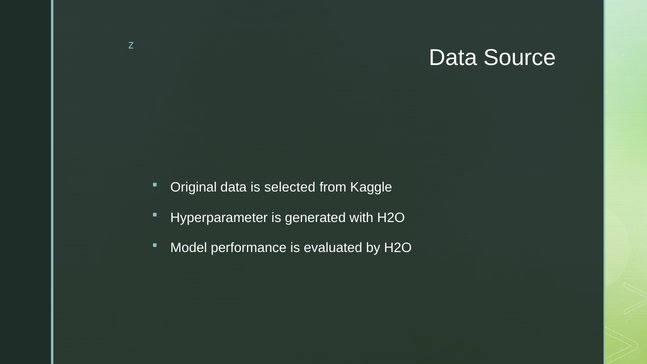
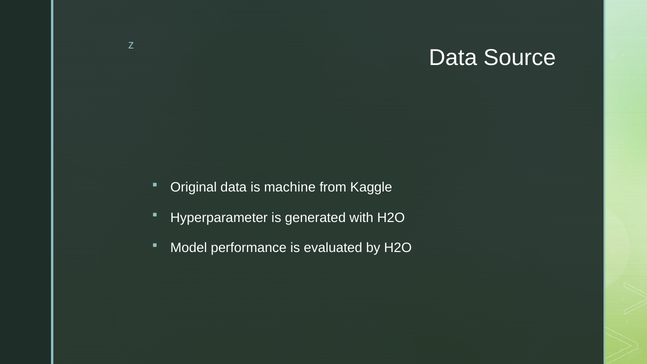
selected: selected -> machine
